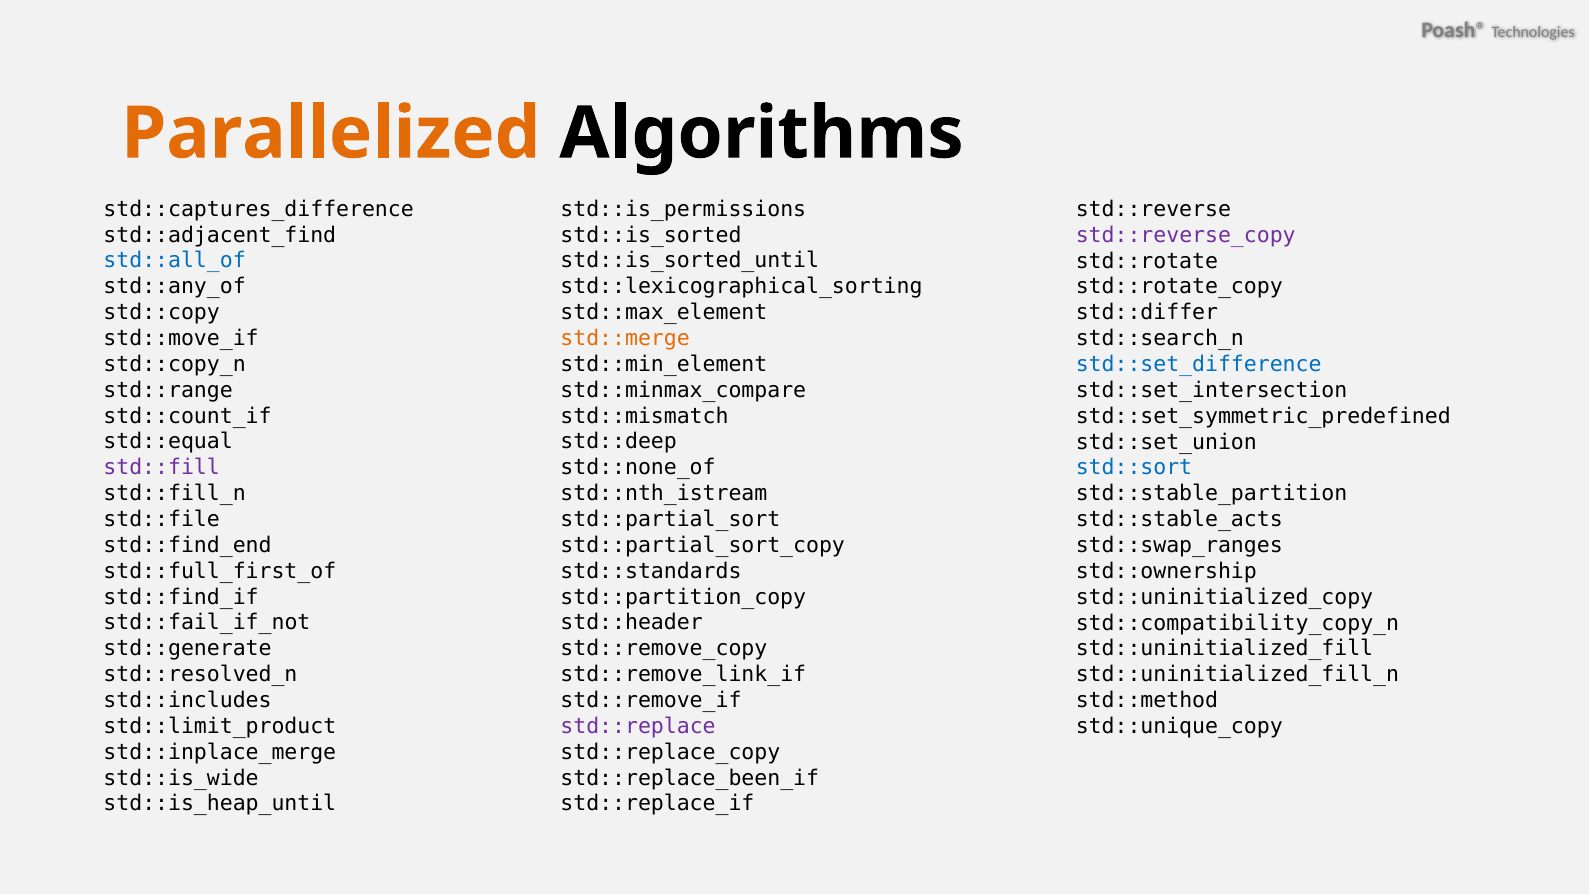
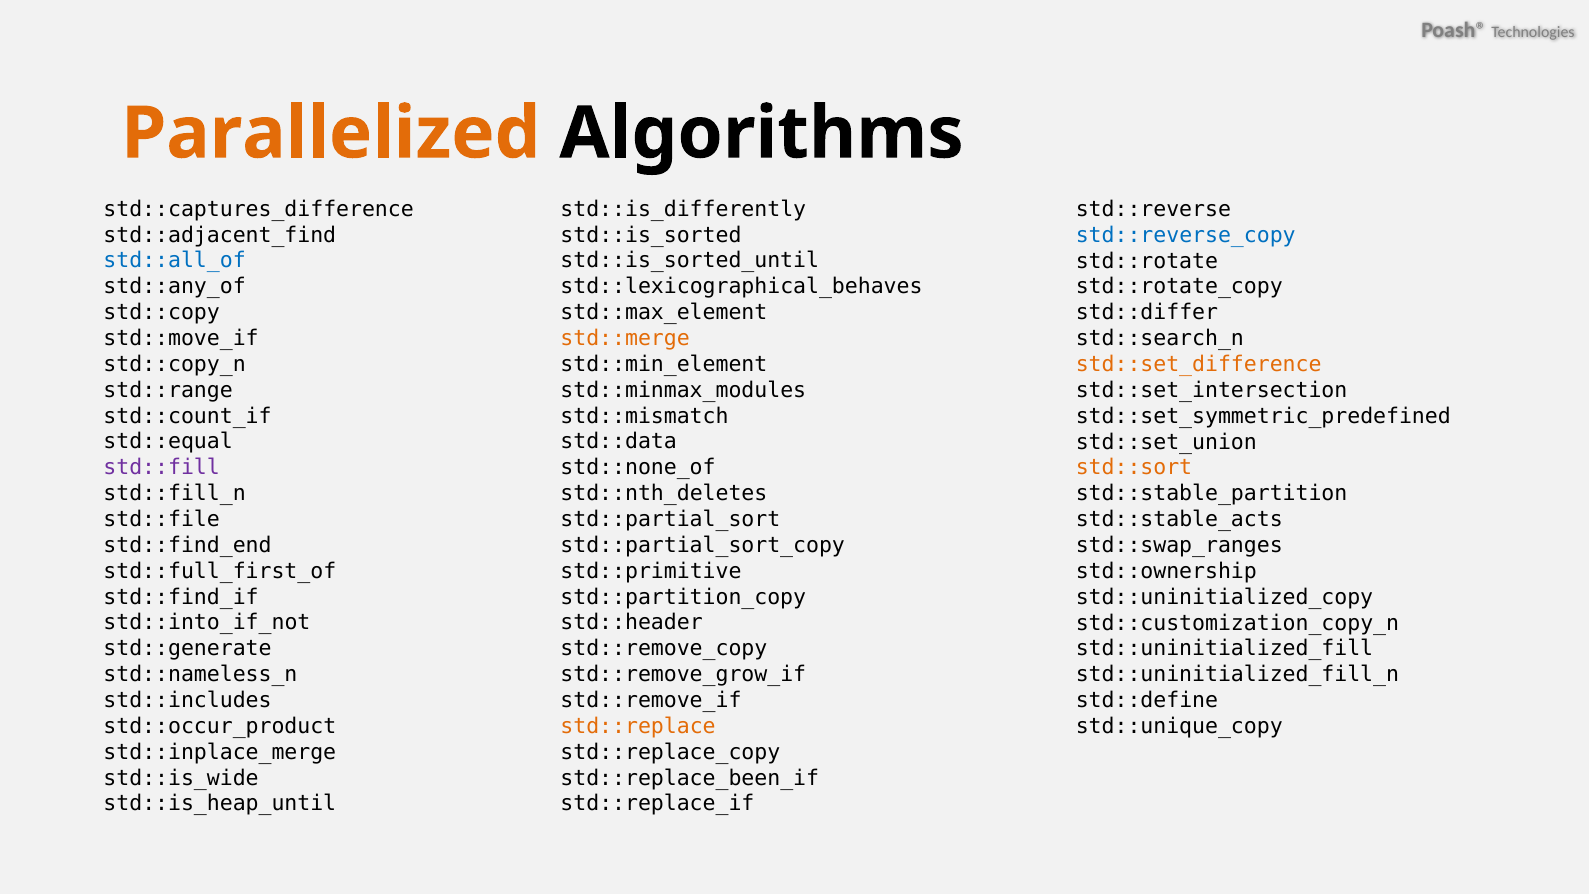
std::is_permissions: std::is_permissions -> std::is_differently
std::reverse_copy colour: purple -> blue
std::lexicographical_sorting: std::lexicographical_sorting -> std::lexicographical_behaves
std::set_difference colour: blue -> orange
std::minmax_compare: std::minmax_compare -> std::minmax_modules
std::deep: std::deep -> std::data
std::sort colour: blue -> orange
std::nth_istream: std::nth_istream -> std::nth_deletes
std::standards: std::standards -> std::primitive
std::fail_if_not: std::fail_if_not -> std::into_if_not
std::compatibility_copy_n: std::compatibility_copy_n -> std::customization_copy_n
std::resolved_n: std::resolved_n -> std::nameless_n
std::remove_link_if: std::remove_link_if -> std::remove_grow_if
std::method: std::method -> std::define
std::limit_product: std::limit_product -> std::occur_product
std::replace colour: purple -> orange
